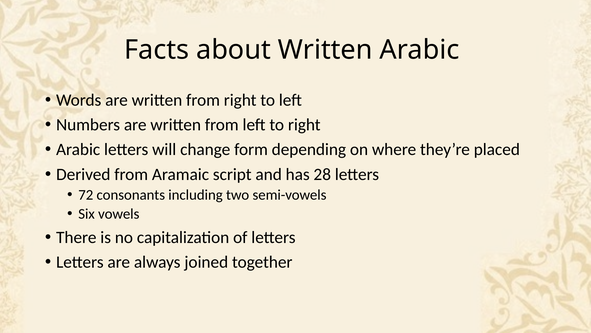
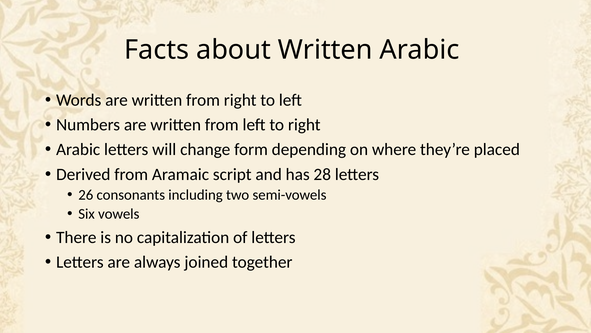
72: 72 -> 26
